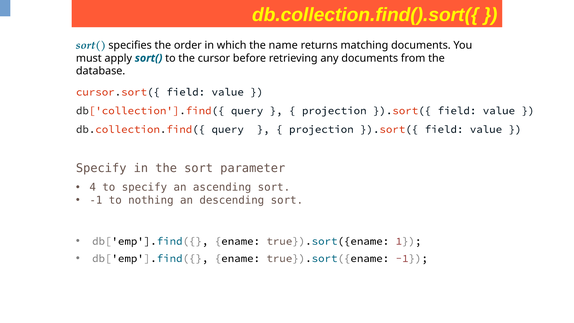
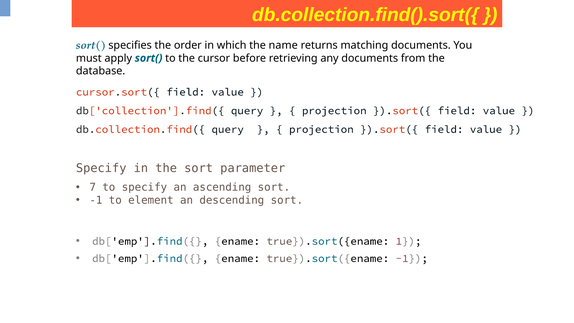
4: 4 -> 7
nothing: nothing -> element
